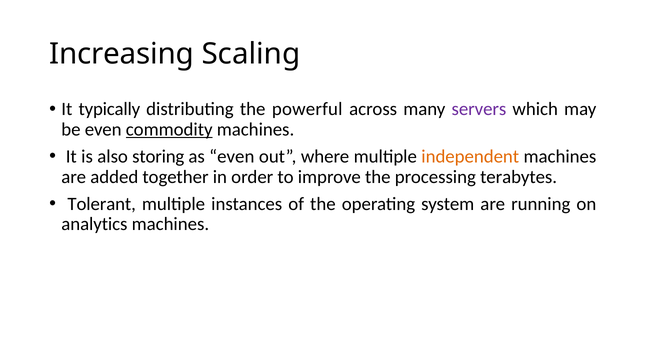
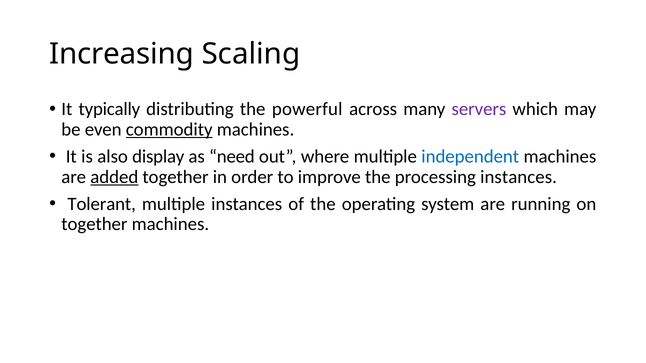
storing: storing -> display
as even: even -> need
independent colour: orange -> blue
added underline: none -> present
processing terabytes: terabytes -> instances
analytics at (94, 224): analytics -> together
